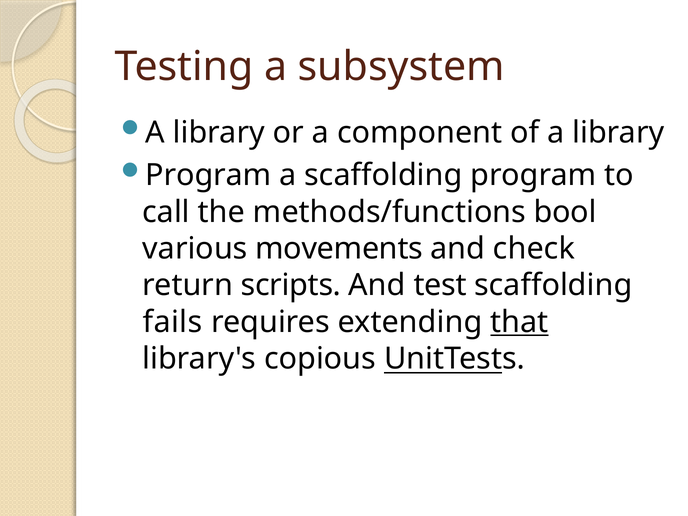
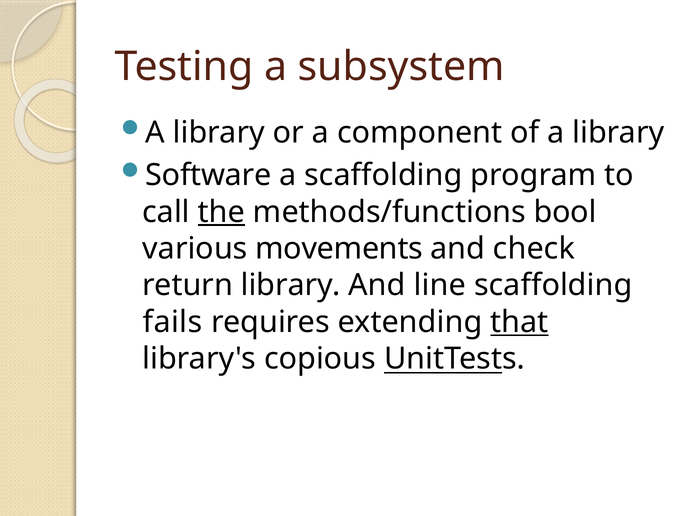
Program at (208, 175): Program -> Software
the underline: none -> present
return scripts: scripts -> library
test: test -> line
